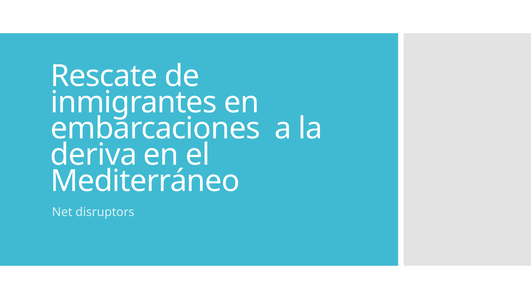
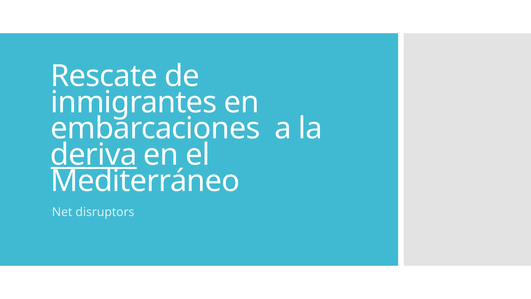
deriva underline: none -> present
